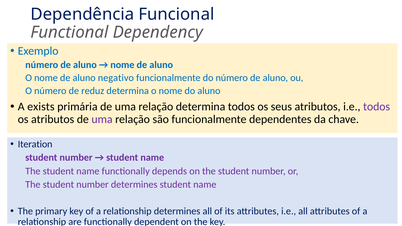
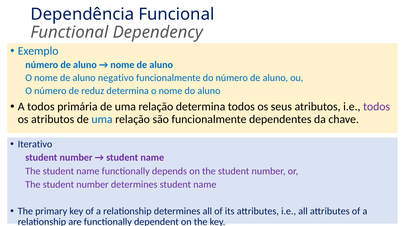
A exists: exists -> todos
uma at (102, 119) colour: purple -> blue
Iteration: Iteration -> Iterativo
